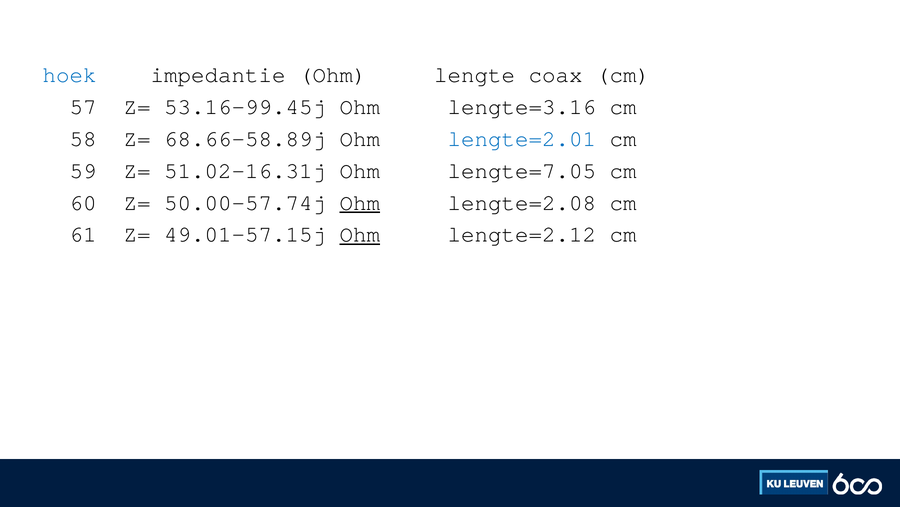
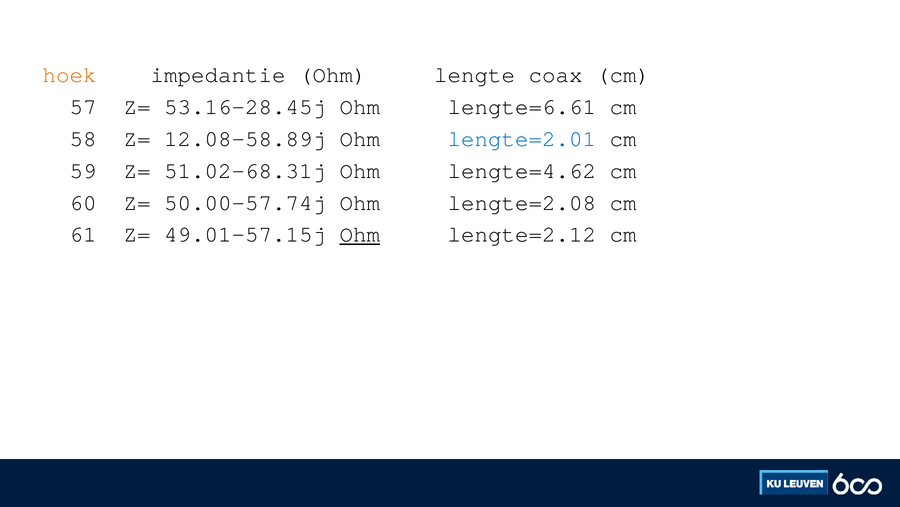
hoek colour: blue -> orange
53.16-99.45j: 53.16-99.45j -> 53.16-28.45j
lengte=3.16: lengte=3.16 -> lengte=6.61
68.66-58.89j: 68.66-58.89j -> 12.08-58.89j
51.02-16.31j: 51.02-16.31j -> 51.02-68.31j
lengte=7.05: lengte=7.05 -> lengte=4.62
Ohm at (360, 202) underline: present -> none
